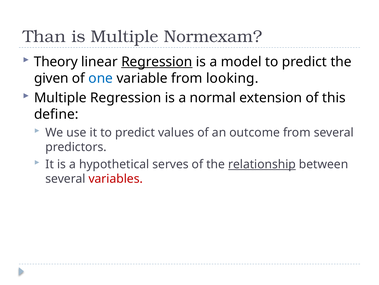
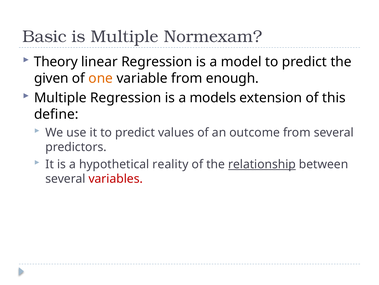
Than: Than -> Basic
Regression at (157, 62) underline: present -> none
one colour: blue -> orange
looking: looking -> enough
normal: normal -> models
serves: serves -> reality
